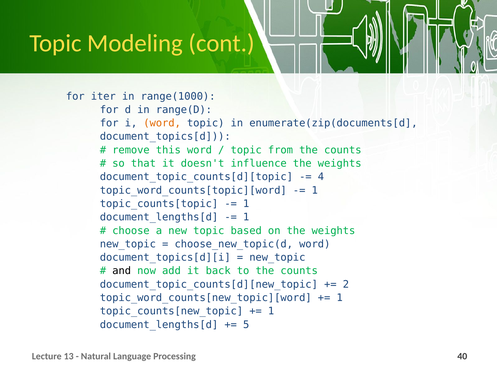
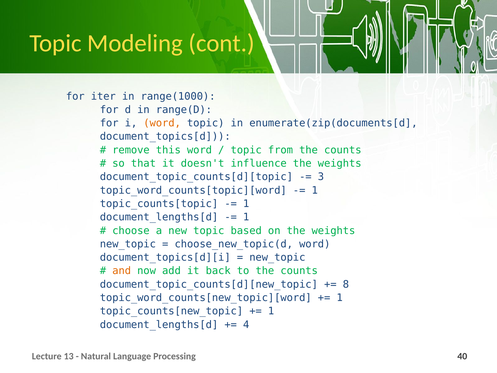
4: 4 -> 3
and colour: black -> orange
2: 2 -> 8
5: 5 -> 4
